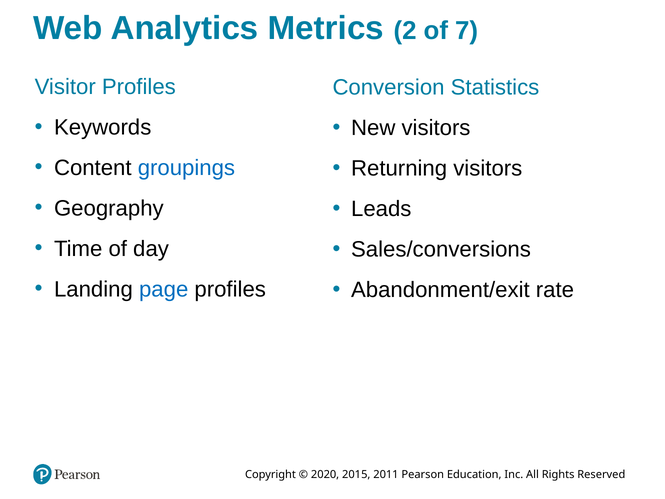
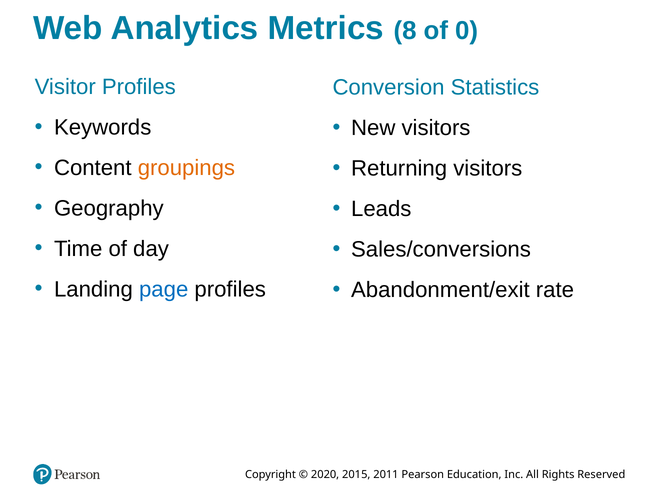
2: 2 -> 8
7: 7 -> 0
groupings colour: blue -> orange
